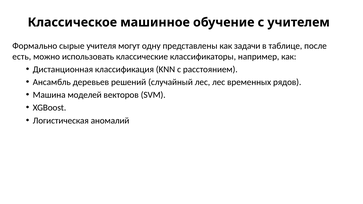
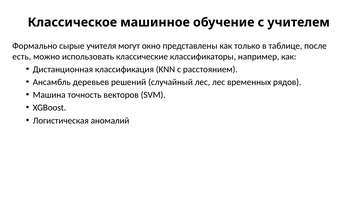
одну: одну -> окно
задачи: задачи -> только
моделей: моделей -> точность
